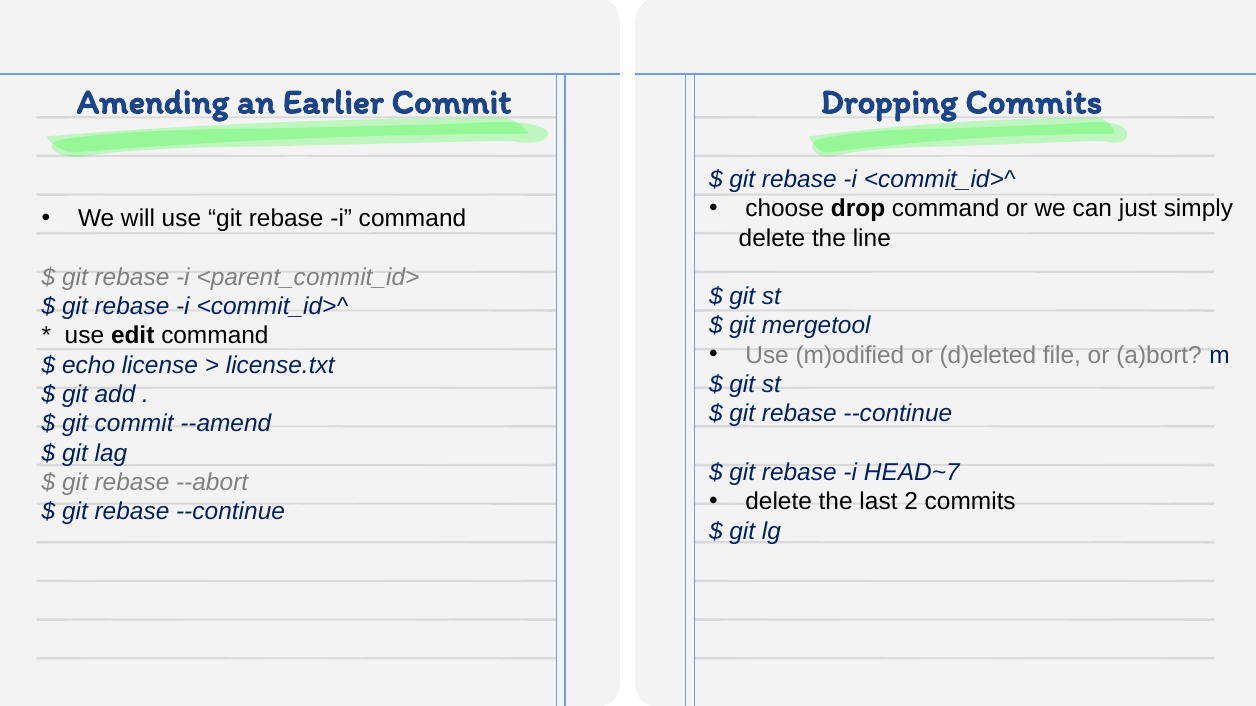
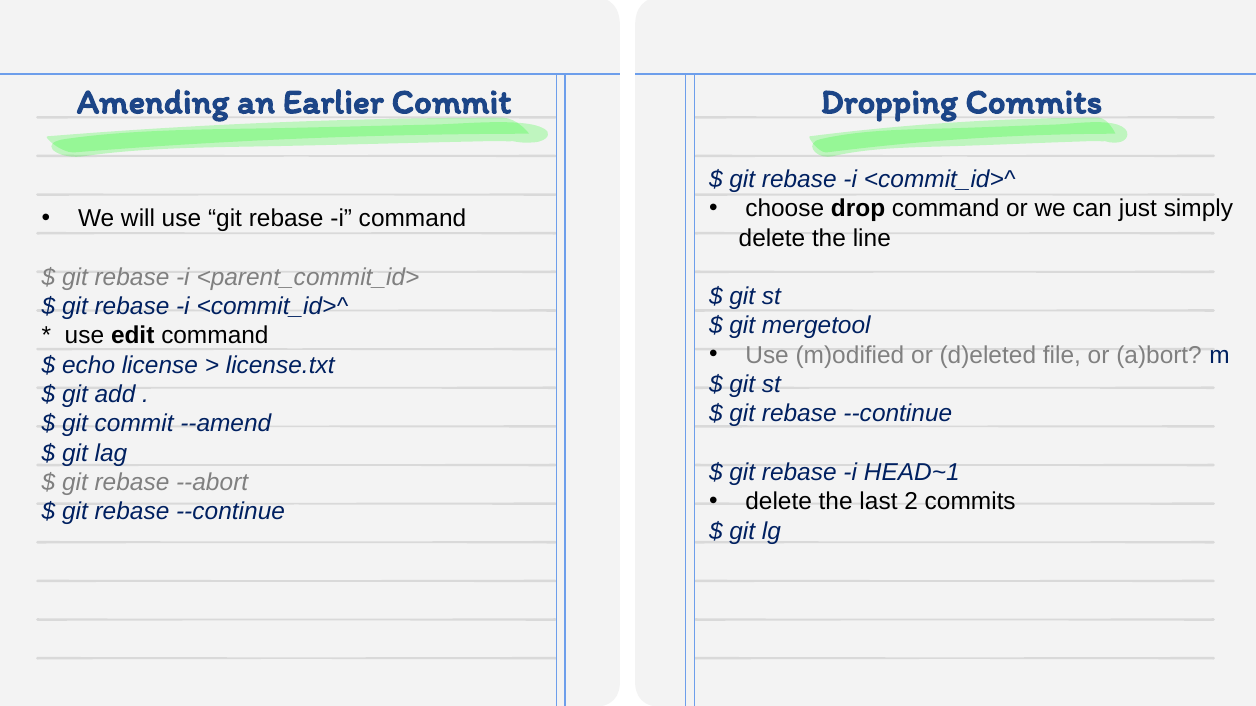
HEAD~7: HEAD~7 -> HEAD~1
